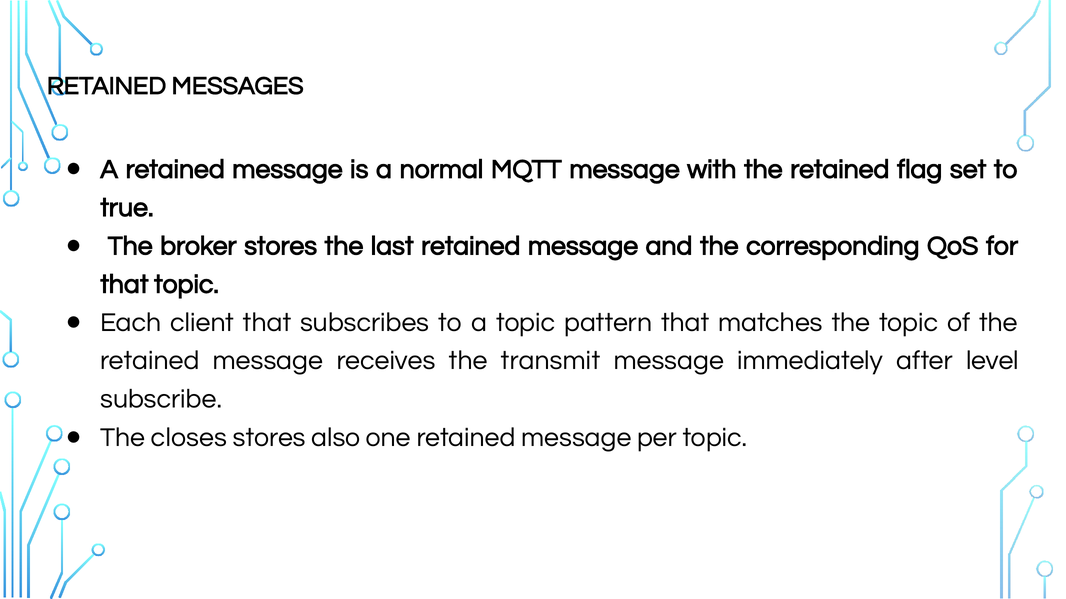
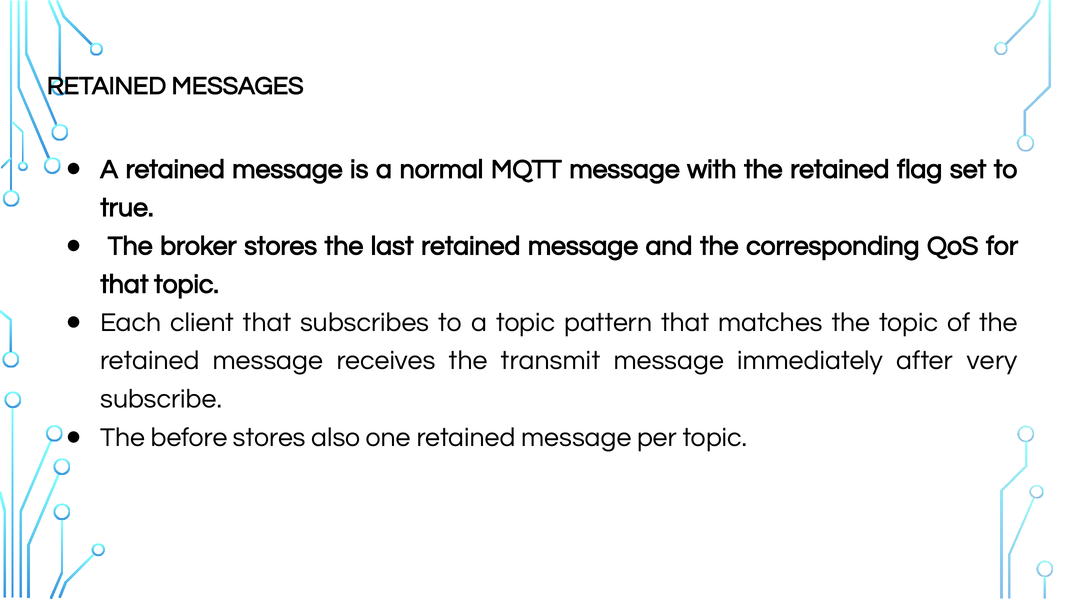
level: level -> very
closes: closes -> before
